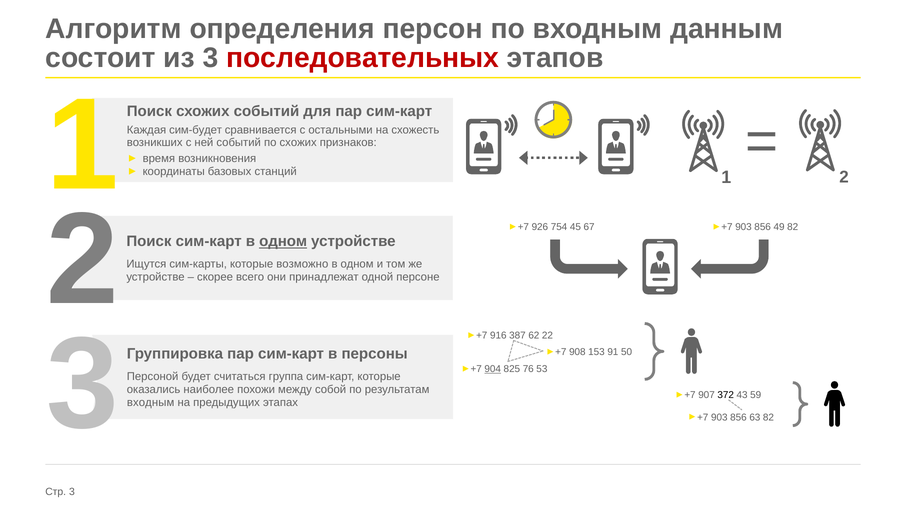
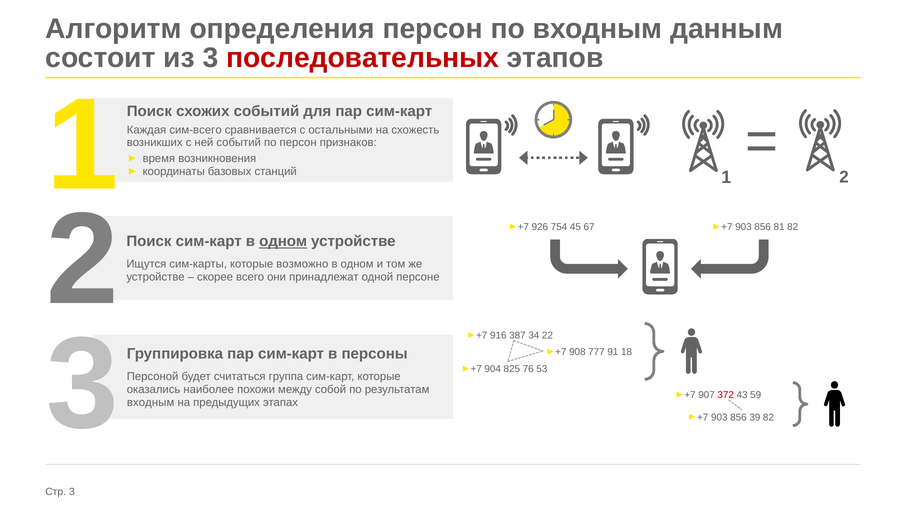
сим-будет: сим-будет -> сим-всего
по схожих: схожих -> персон
49: 49 -> 81
62: 62 -> 34
153: 153 -> 777
50: 50 -> 18
904 underline: present -> none
372 colour: black -> red
63: 63 -> 39
